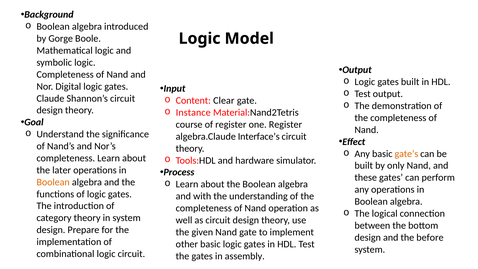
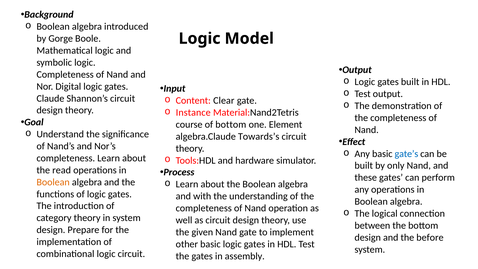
of register: register -> bottom
one Register: Register -> Element
Interface’s: Interface’s -> Towards’s
gate’s colour: orange -> blue
later: later -> read
